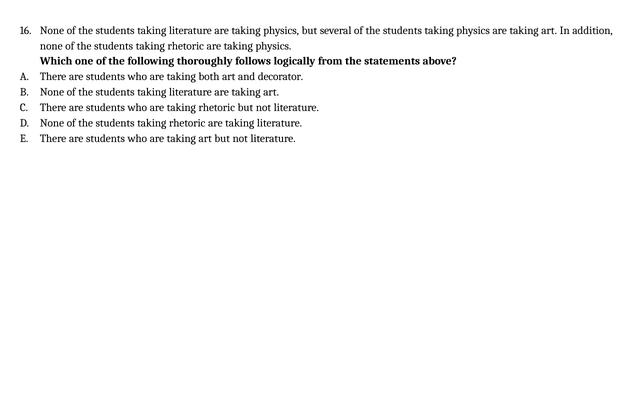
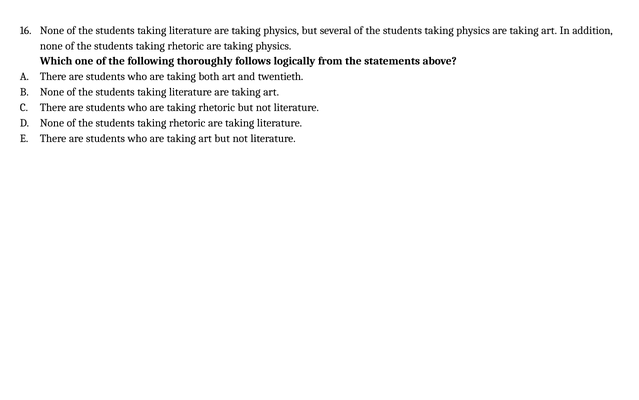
decorator: decorator -> twentieth
